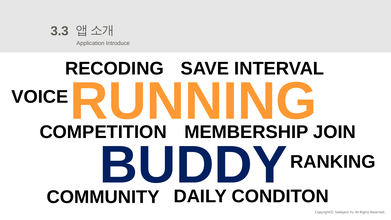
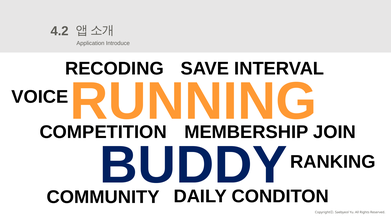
3.3: 3.3 -> 4.2
